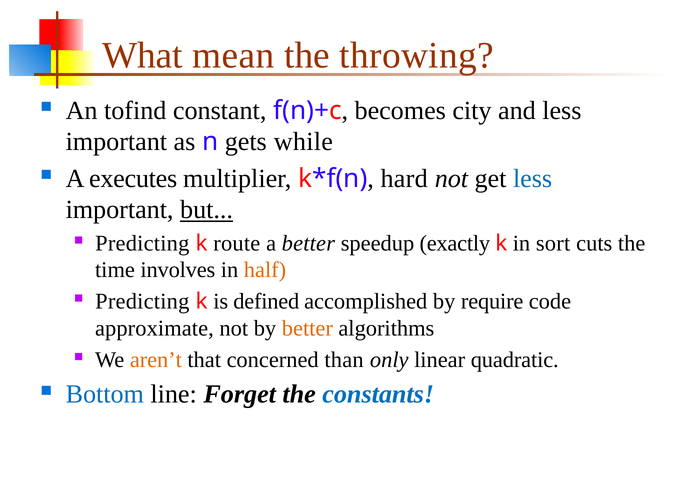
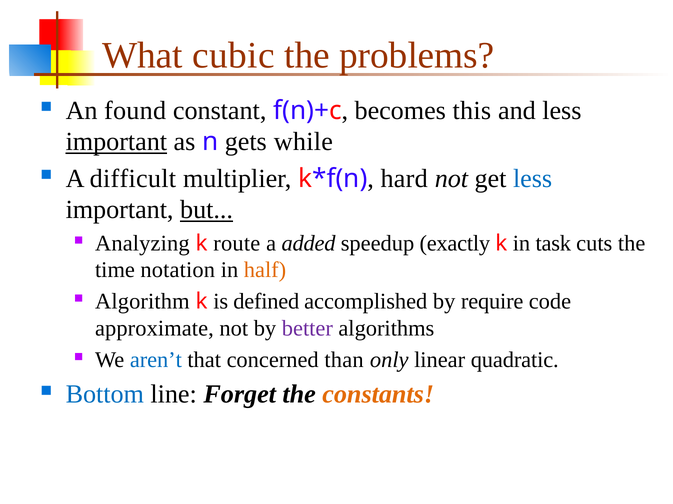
mean: mean -> cubic
throwing: throwing -> problems
tofind: tofind -> found
city: city -> this
important at (116, 142) underline: none -> present
executes: executes -> difficult
Predicting at (142, 244): Predicting -> Analyzing
a better: better -> added
sort: sort -> task
involves: involves -> notation
Predicting at (142, 302): Predicting -> Algorithm
better at (307, 329) colour: orange -> purple
aren’t colour: orange -> blue
constants colour: blue -> orange
